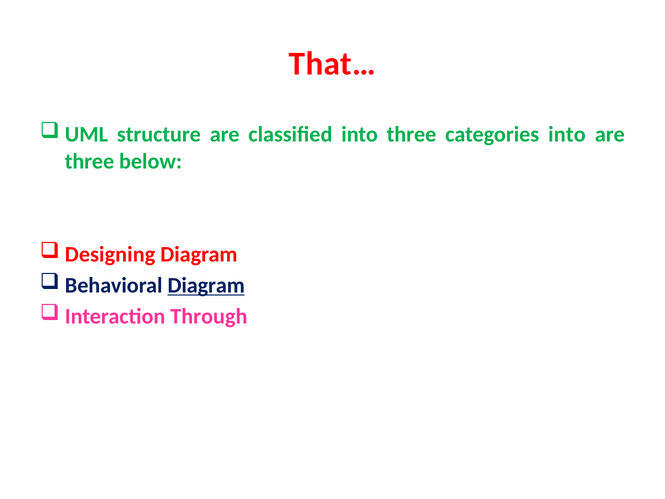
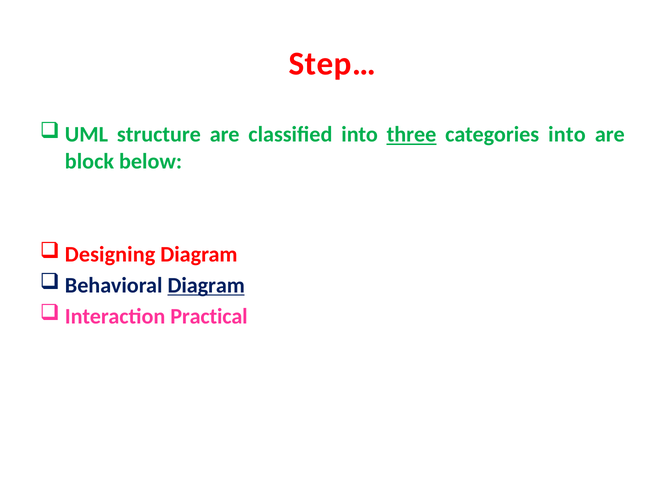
That…: That… -> Step…
three at (412, 135) underline: none -> present
three at (90, 161): three -> block
Through: Through -> Practical
